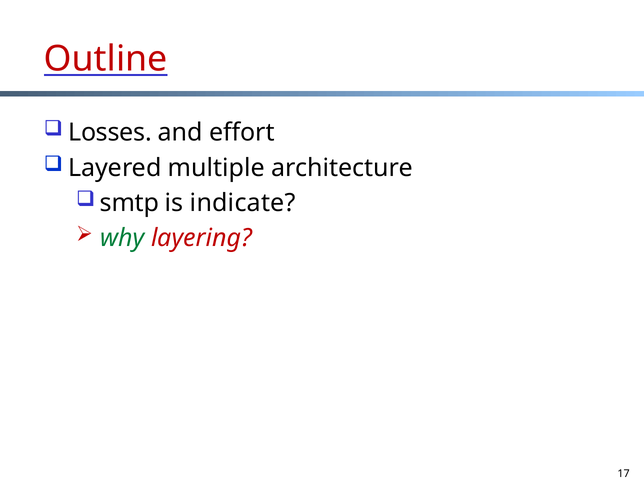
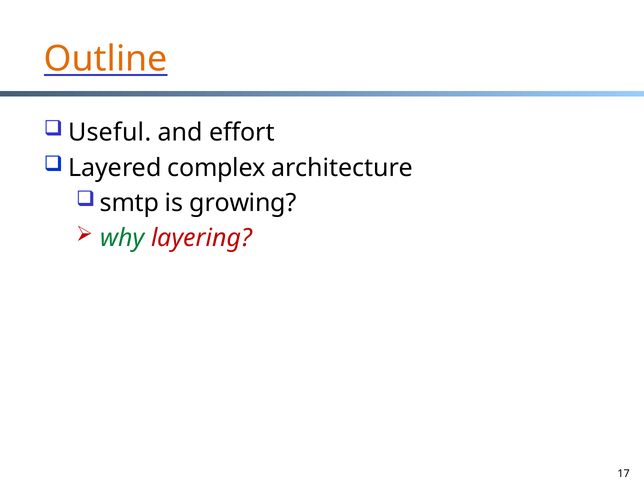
Outline colour: red -> orange
Losses: Losses -> Useful
multiple: multiple -> complex
indicate: indicate -> growing
